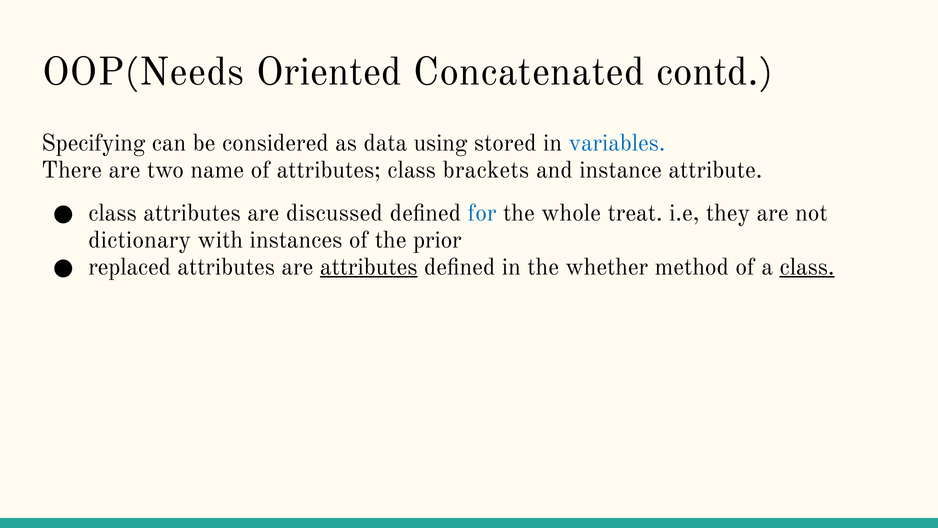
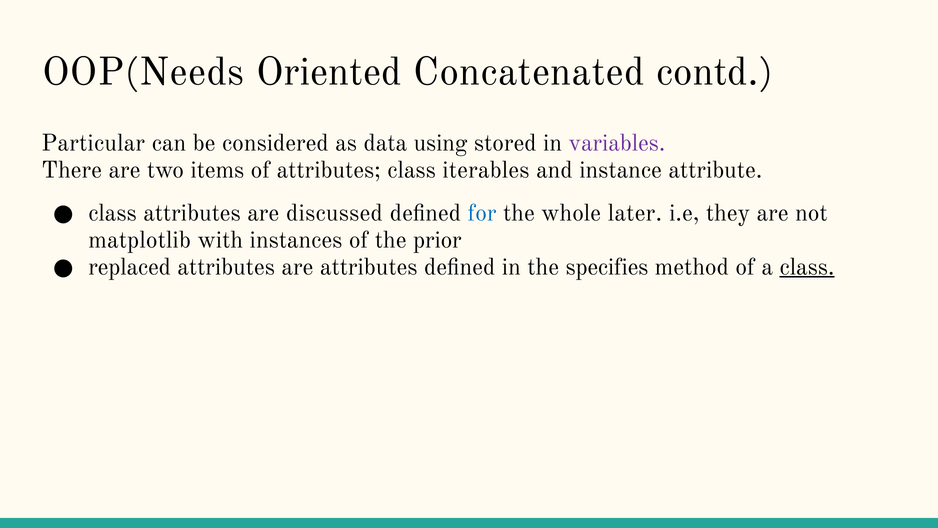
Specifying: Specifying -> Particular
variables colour: blue -> purple
name: name -> items
brackets: brackets -> iterables
treat: treat -> later
dictionary: dictionary -> matplotlib
attributes at (369, 267) underline: present -> none
whether: whether -> specifies
